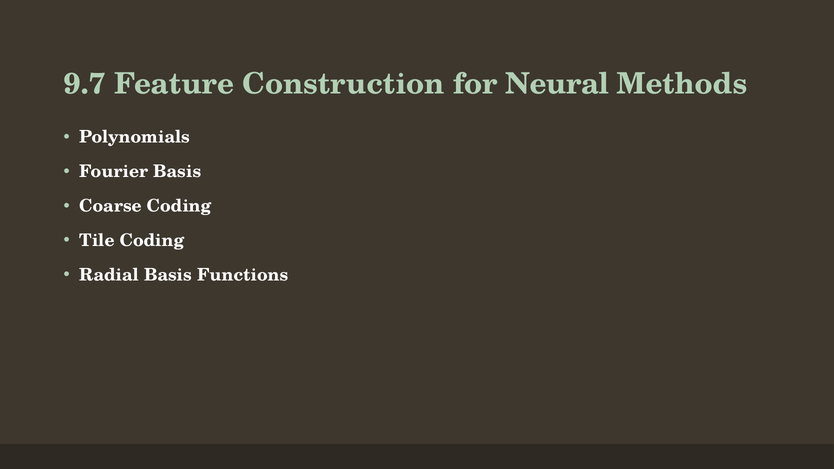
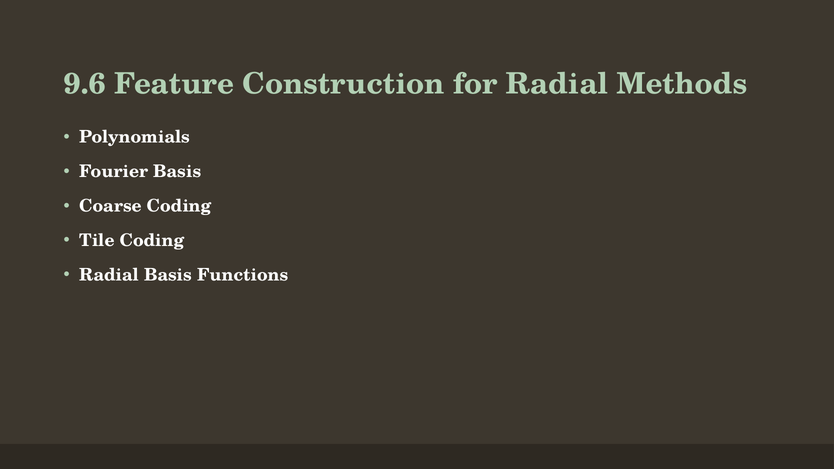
9.7: 9.7 -> 9.6
for Neural: Neural -> Radial
